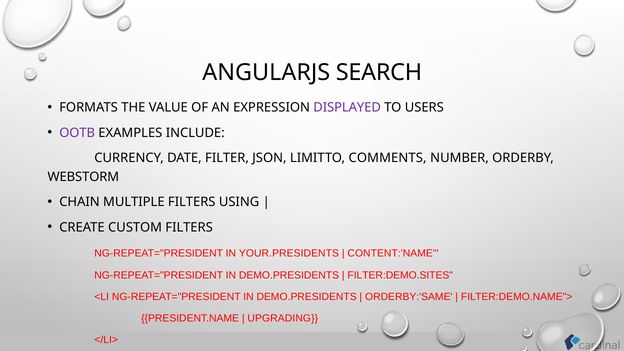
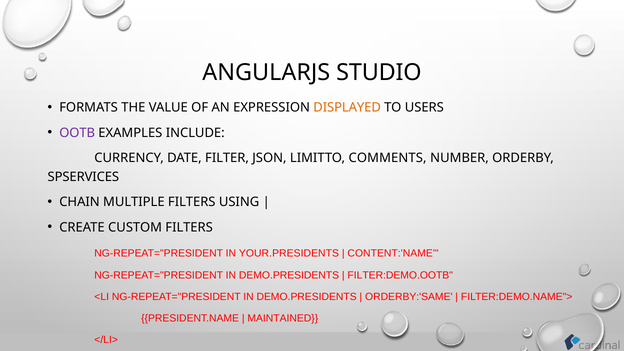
SEARCH: SEARCH -> STUDIO
DISPLAYED colour: purple -> orange
WEBSTORM: WEBSTORM -> SPSERVICES
FILTER:DEMO.SITES: FILTER:DEMO.SITES -> FILTER:DEMO.OOTB
UPGRADING: UPGRADING -> MAINTAINED
